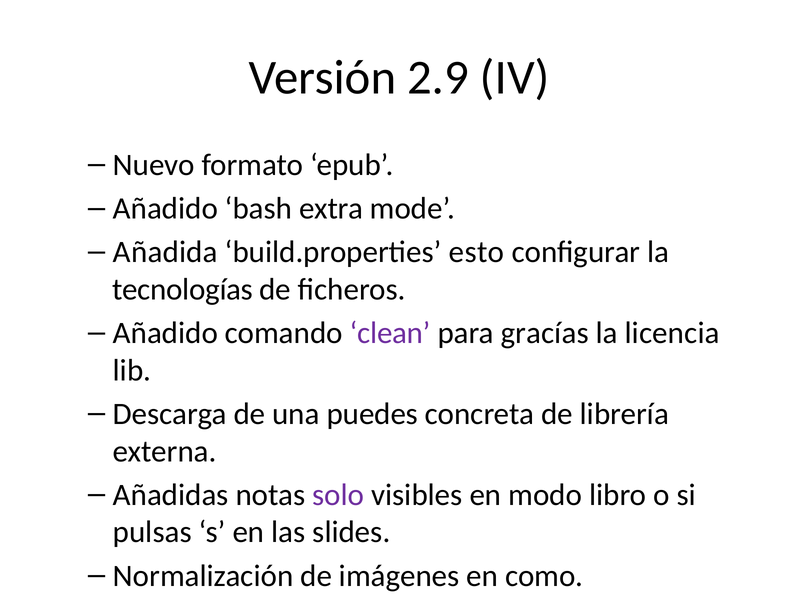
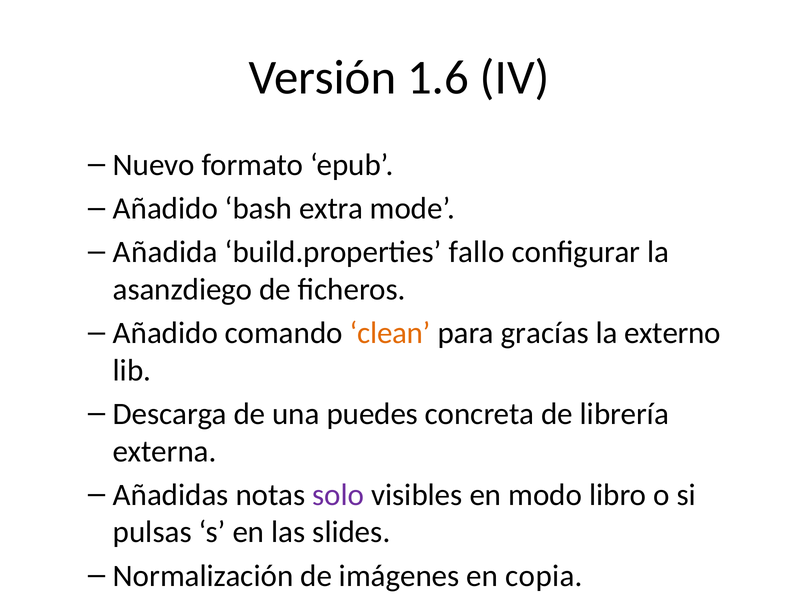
2.9: 2.9 -> 1.6
esto: esto -> fallo
tecnologías: tecnologías -> asanzdiego
clean colour: purple -> orange
licencia: licencia -> externo
como: como -> copia
